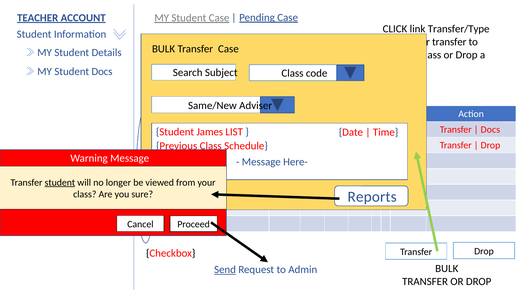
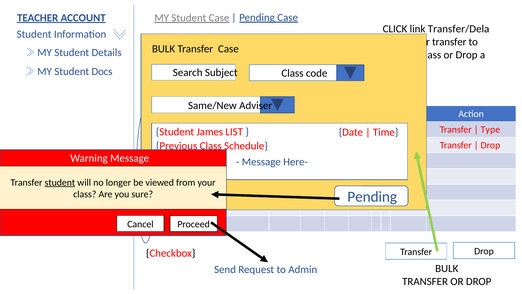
Transfer/Type: Transfer/Type -> Transfer/Dela
Docs at (490, 129): Docs -> Type
Reports at (372, 197): Reports -> Pending
Send underline: present -> none
